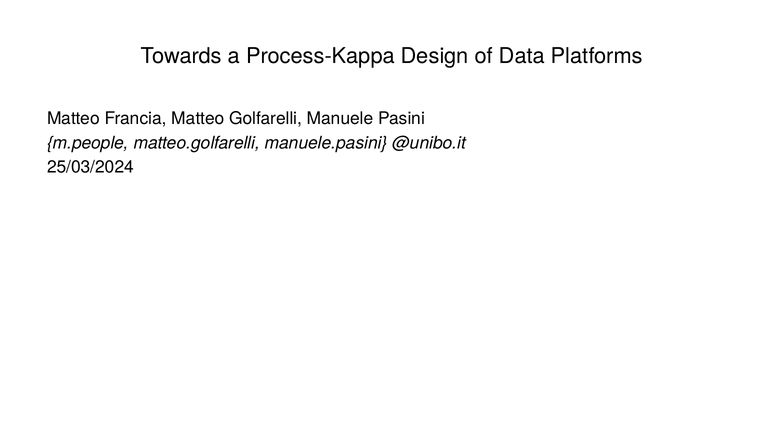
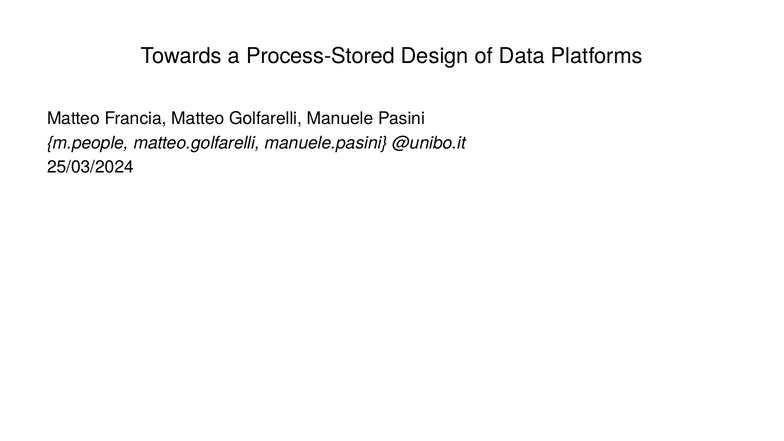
Process-Kappa: Process-Kappa -> Process-Stored
